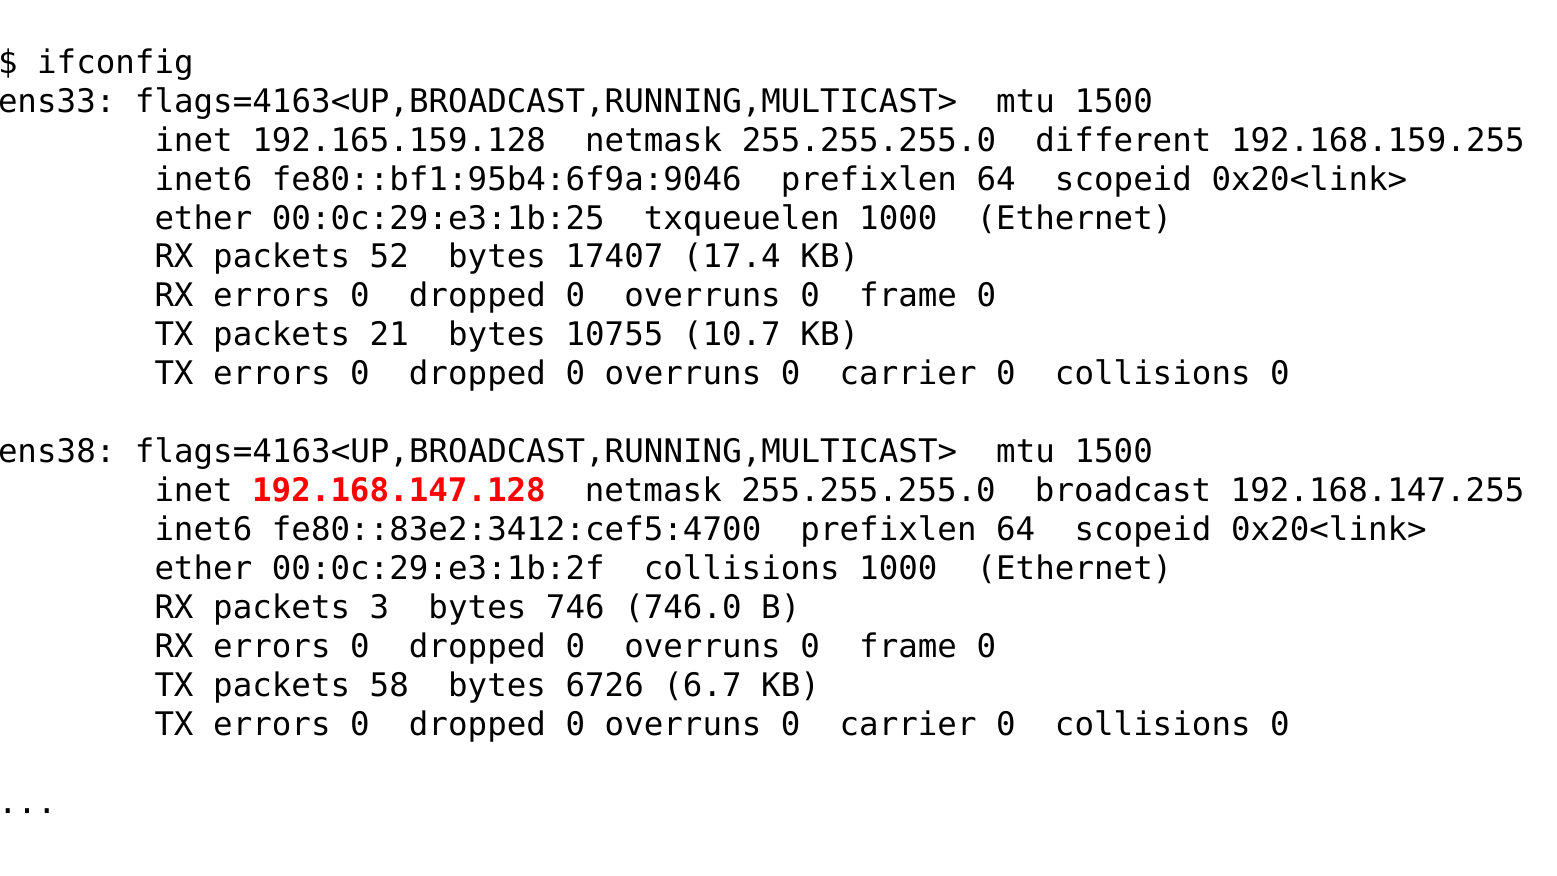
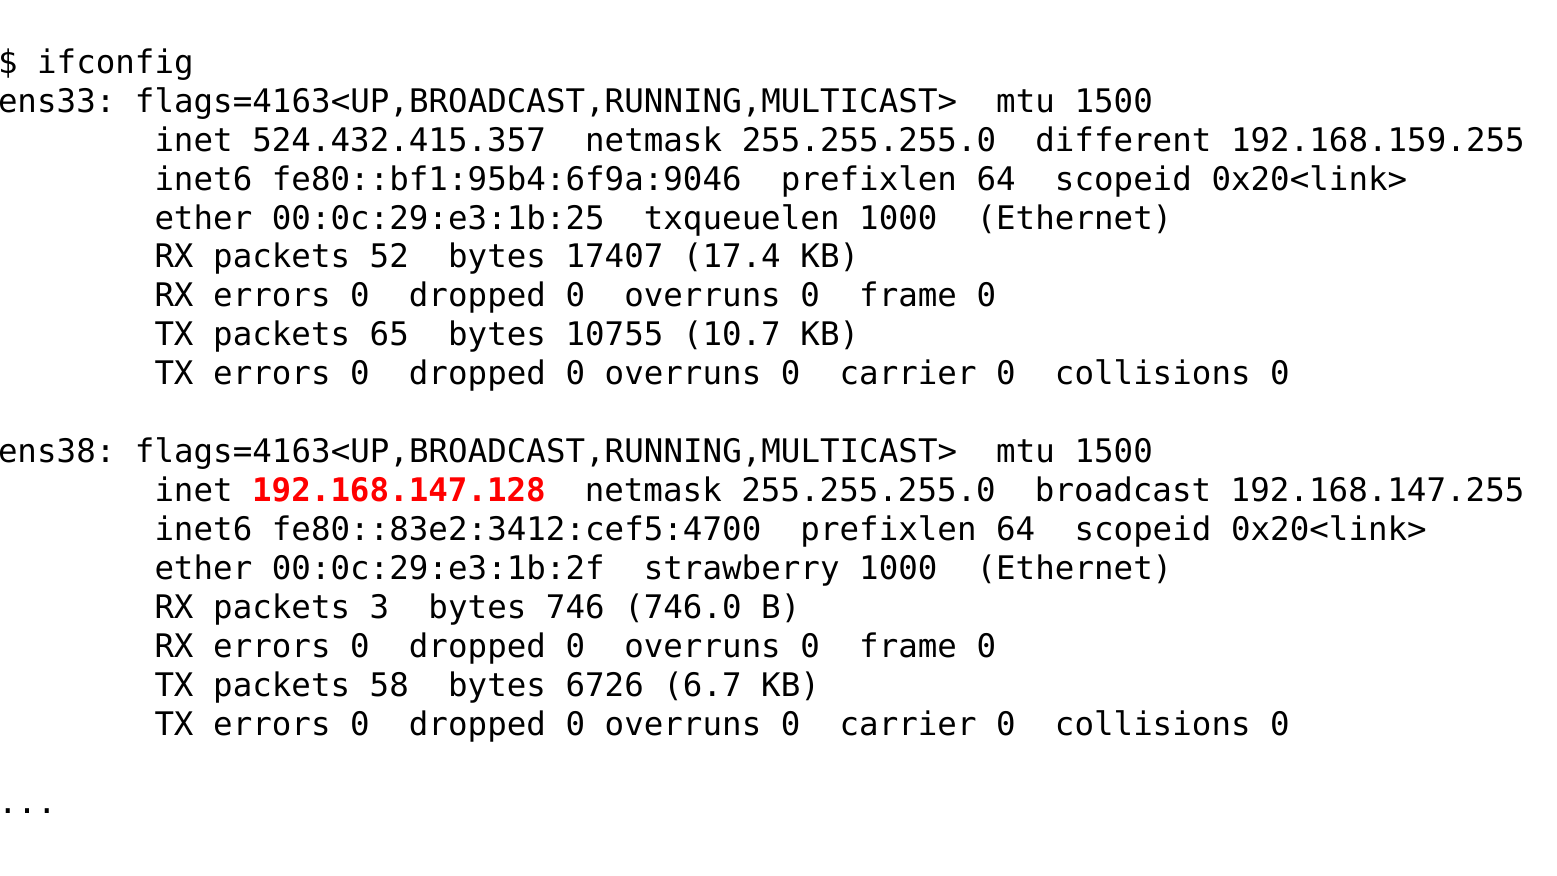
192.165.159.128: 192.165.159.128 -> 524.432.415.357
21: 21 -> 65
00:0c:29:e3:1b:2f collisions: collisions -> strawberry
